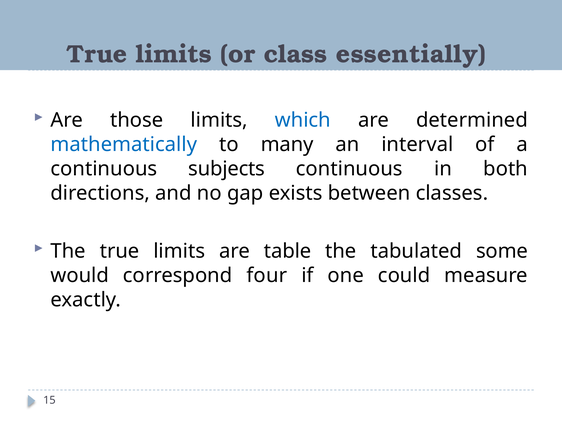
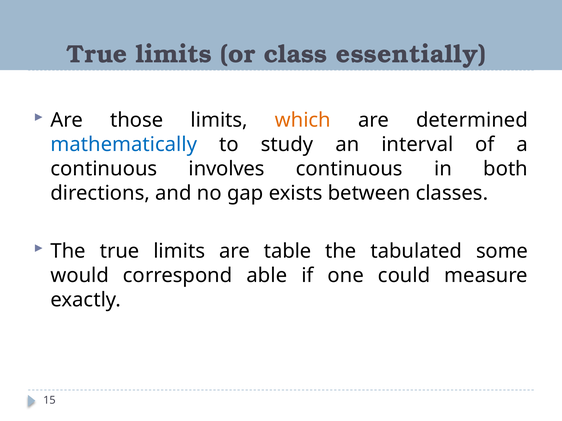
which colour: blue -> orange
many: many -> study
subjects: subjects -> involves
four: four -> able
